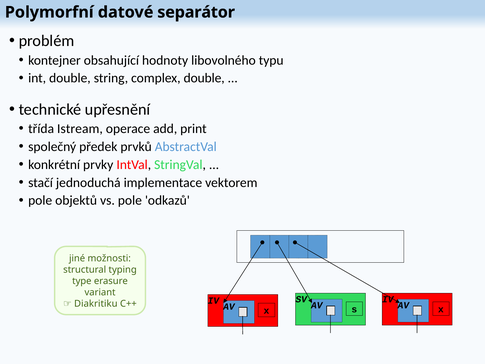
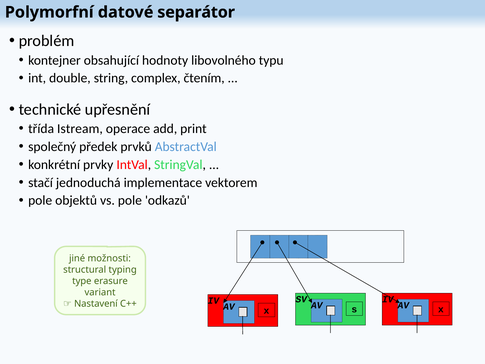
complex double: double -> čtením
Diakritiku: Diakritiku -> Nastavení
